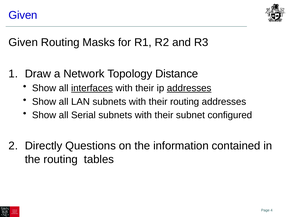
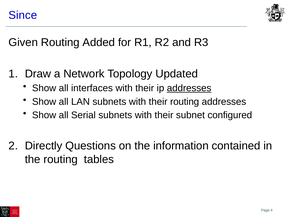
Given at (23, 15): Given -> Since
Masks: Masks -> Added
Distance: Distance -> Updated
interfaces underline: present -> none
